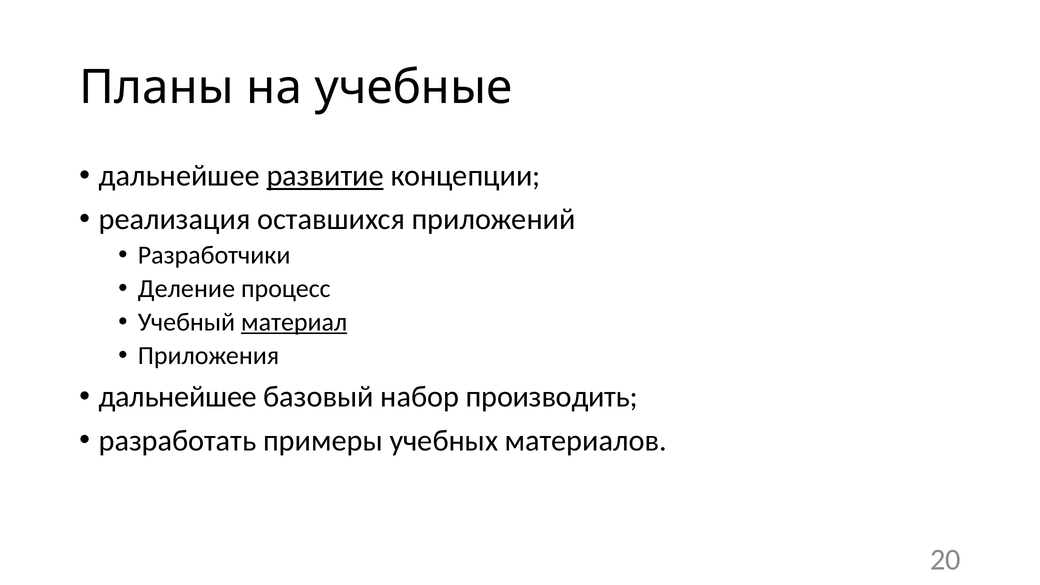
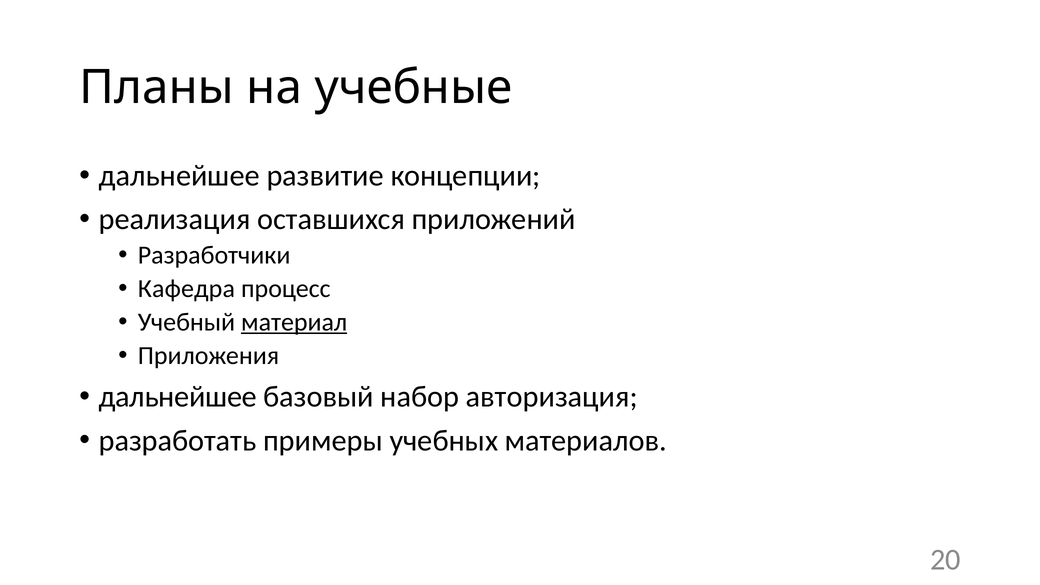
развитие underline: present -> none
Деление: Деление -> Кафедра
производить: производить -> авторизация
